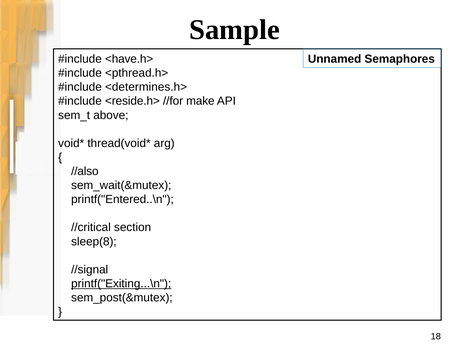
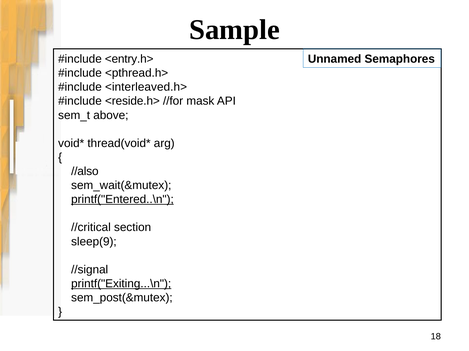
<have.h>: <have.h> -> <entry.h>
<determines.h>: <determines.h> -> <interleaved.h>
make: make -> mask
printf("Entered..\n underline: none -> present
sleep(8: sleep(8 -> sleep(9
